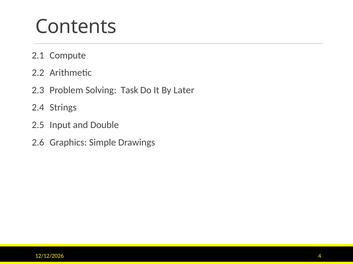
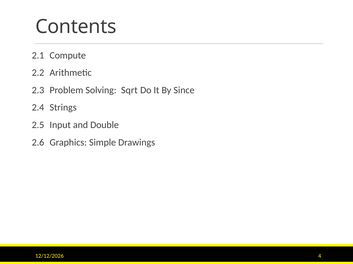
Task: Task -> Sqrt
Later: Later -> Since
